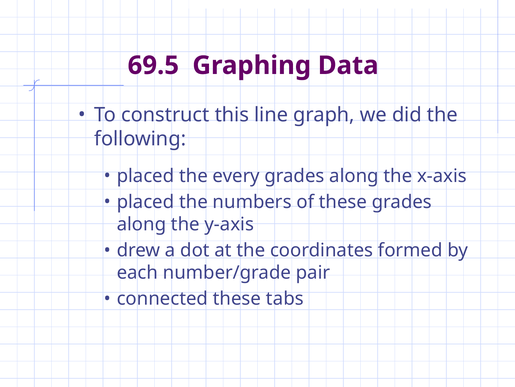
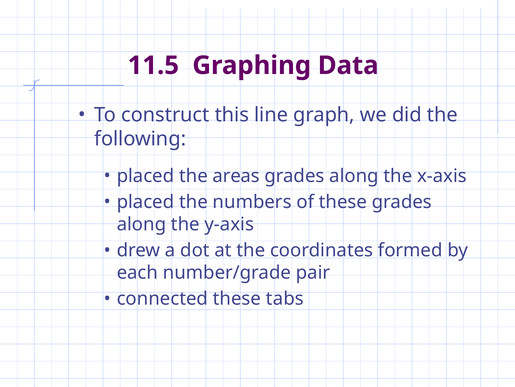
69.5: 69.5 -> 11.5
every: every -> areas
